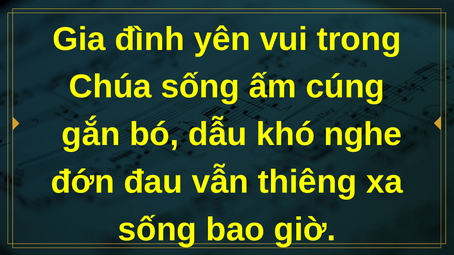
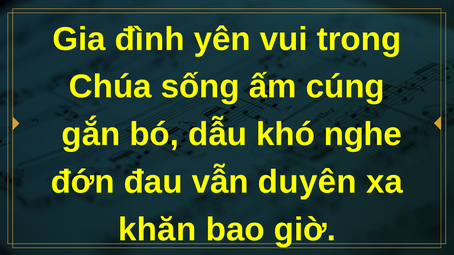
thiêng: thiêng -> duyên
sống at (157, 230): sống -> khăn
